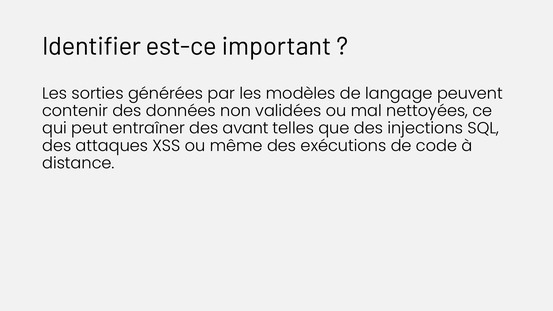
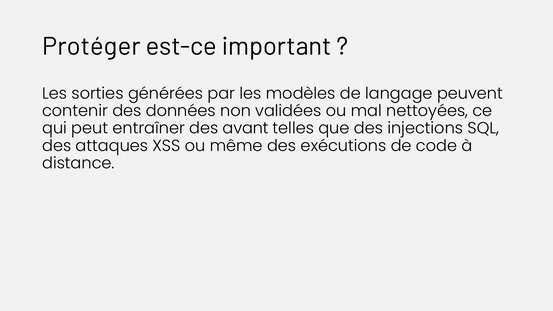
Identifier: Identifier -> Protéger
